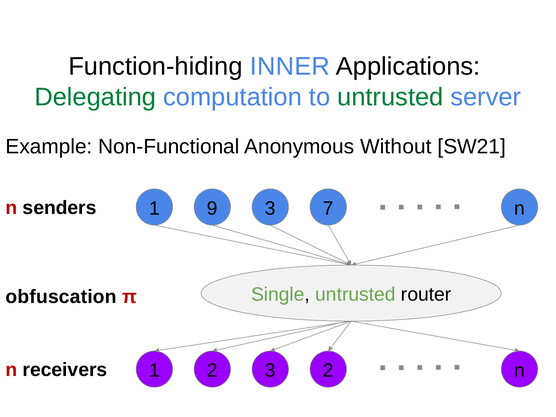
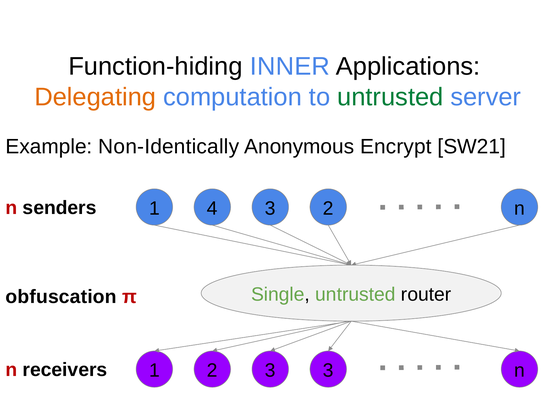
Delegating colour: green -> orange
Non-Functional: Non-Functional -> Non-Identically
Without: Without -> Encrypt
9: 9 -> 4
3 7: 7 -> 2
3 2: 2 -> 3
